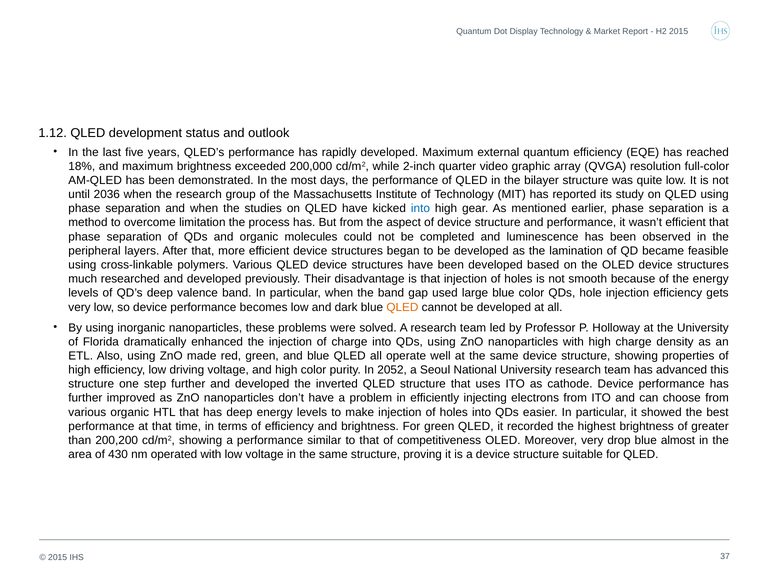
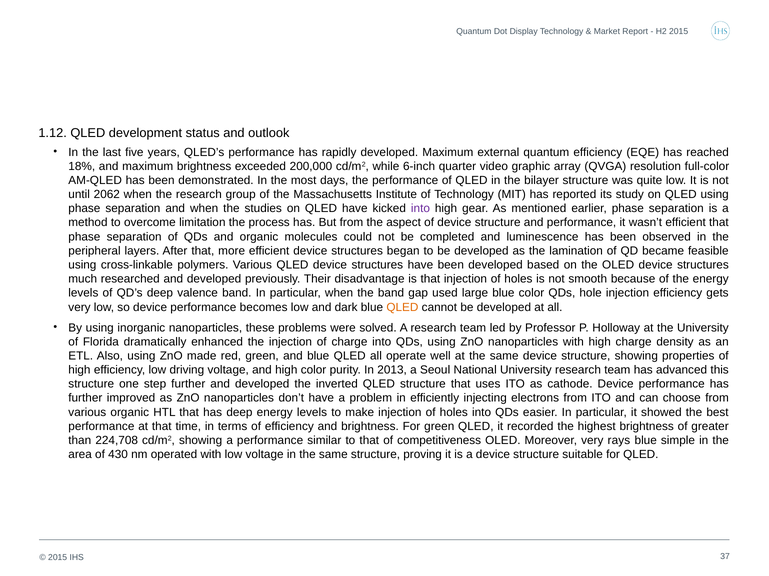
2-inch: 2-inch -> 6-inch
2036: 2036 -> 2062
into at (420, 209) colour: blue -> purple
2052: 2052 -> 2013
200,200: 200,200 -> 224,708
drop: drop -> rays
almost: almost -> simple
